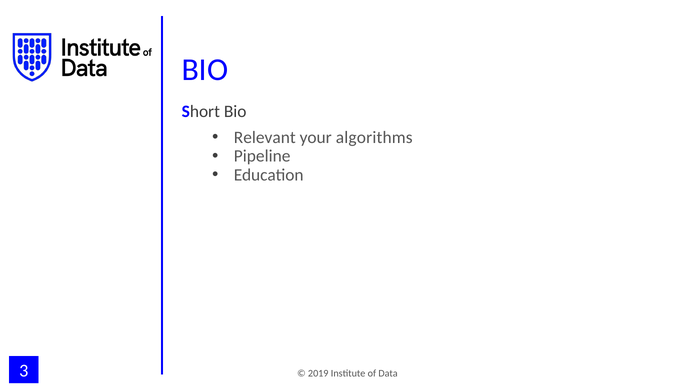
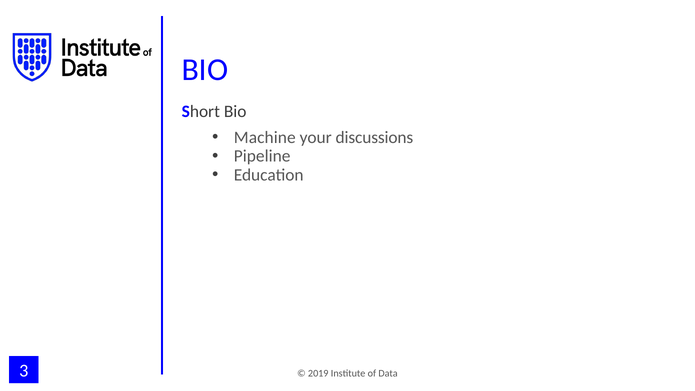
Relevant: Relevant -> Machine
algorithms: algorithms -> discussions
